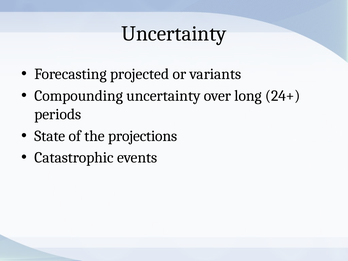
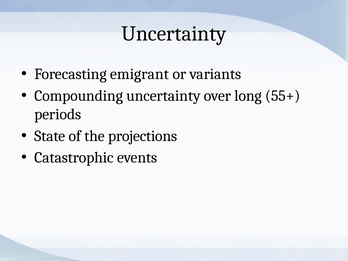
projected: projected -> emigrant
24+: 24+ -> 55+
